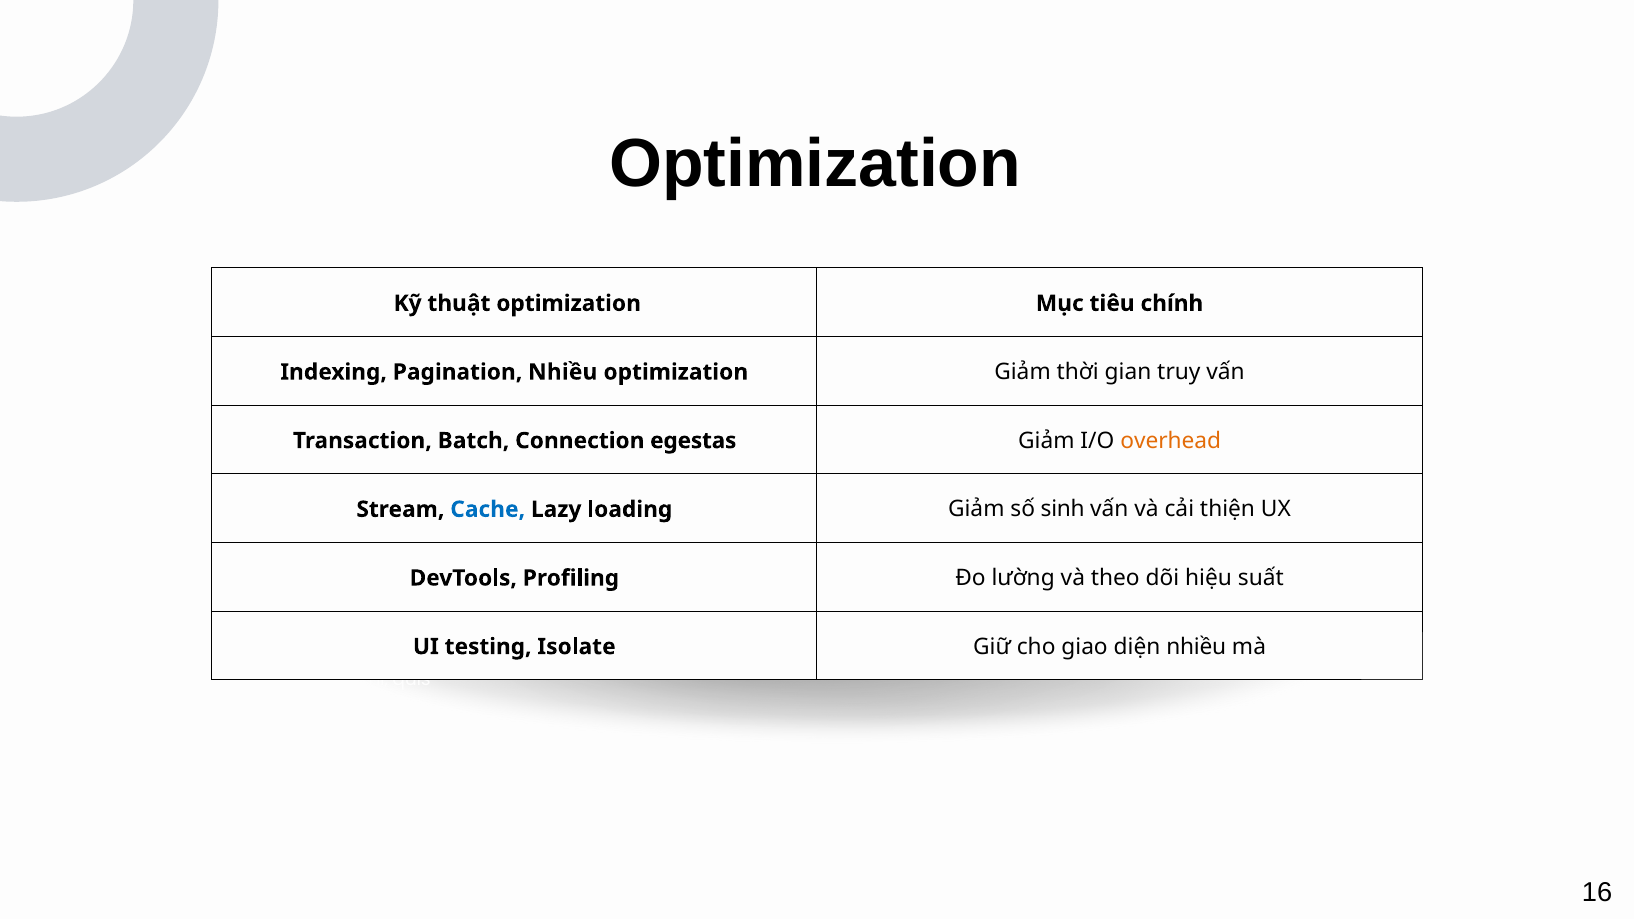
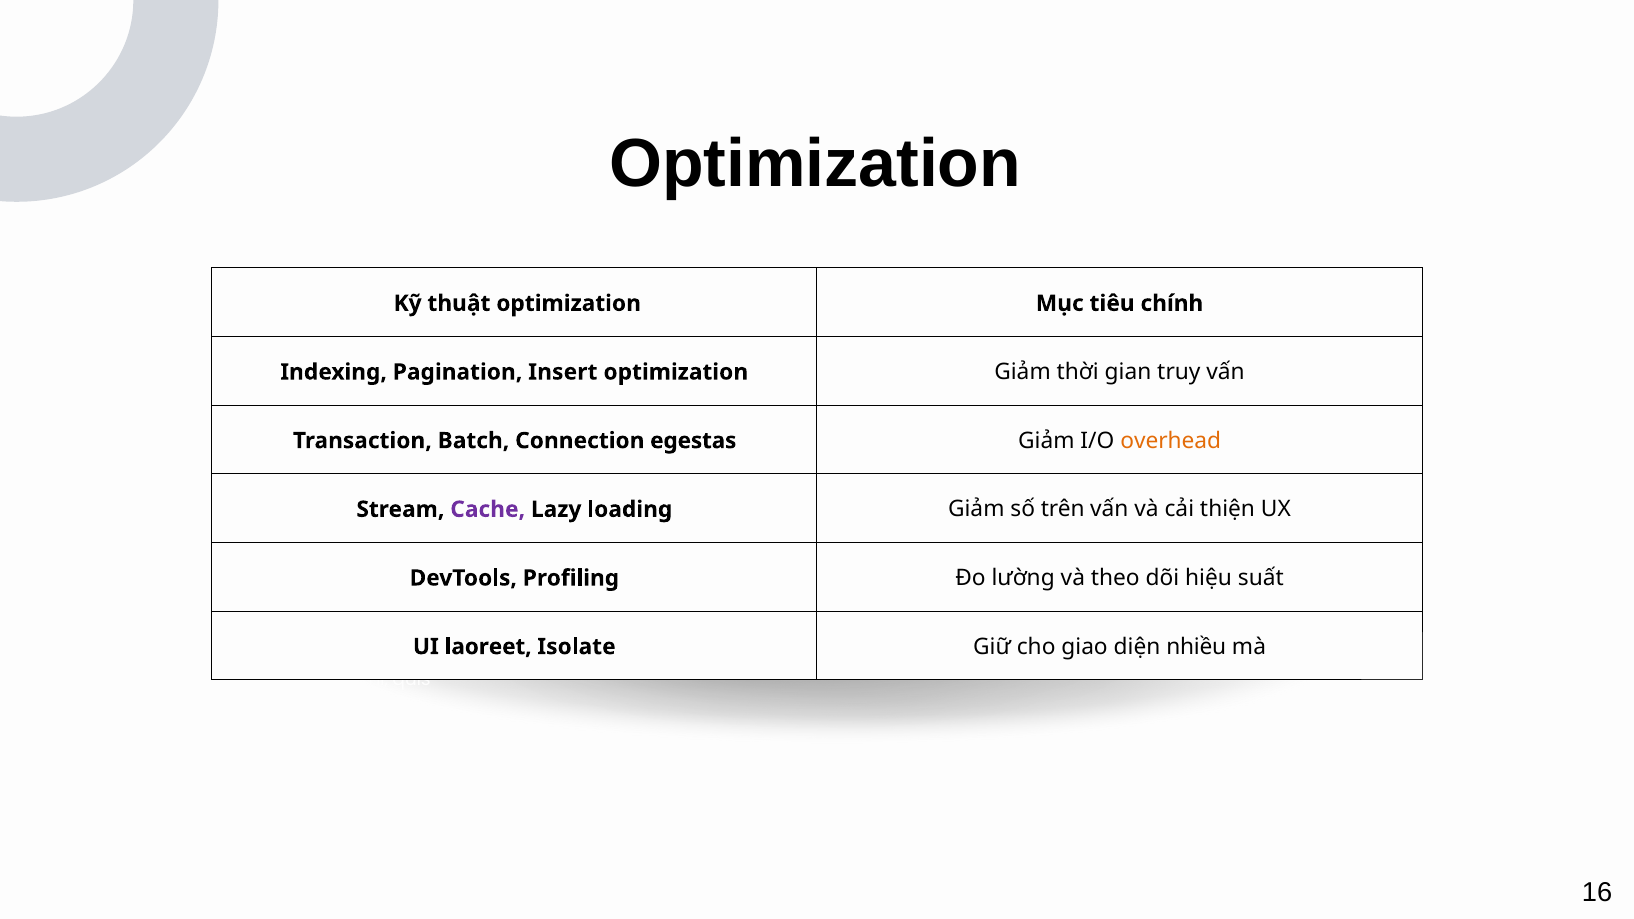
Pagination Nhiều: Nhiều -> Insert
Cache colour: blue -> purple
sinh: sinh -> trên
UI testing: testing -> laoreet
